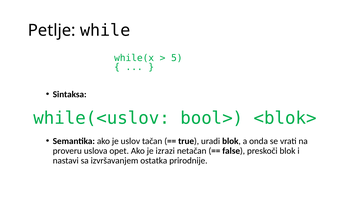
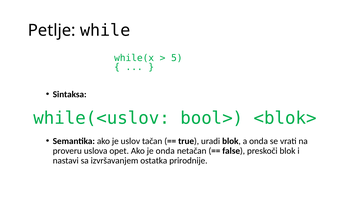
je izrazi: izrazi -> onda
